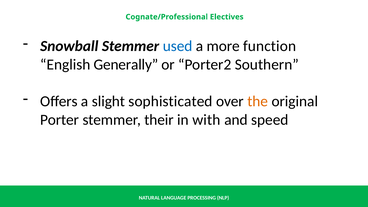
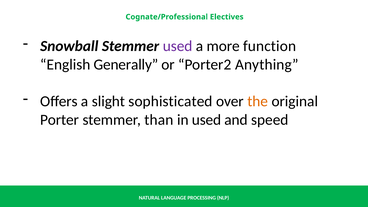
used at (178, 46) colour: blue -> purple
Southern: Southern -> Anything
their: their -> than
in with: with -> used
